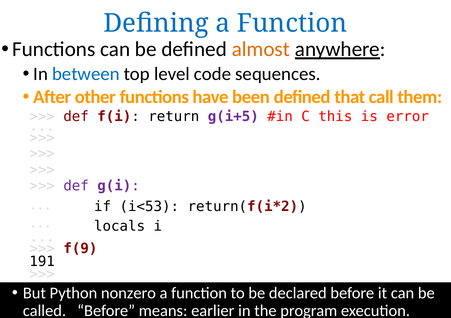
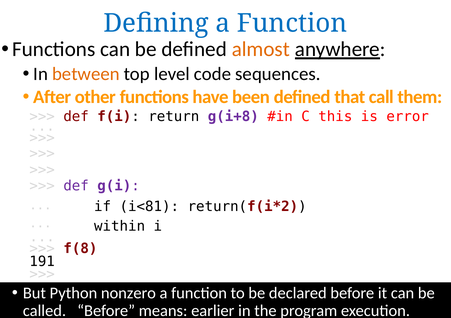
between colour: blue -> orange
g(i+5: g(i+5 -> g(i+8
i<53: i<53 -> i<81
locals: locals -> within
f(9: f(9 -> f(8
